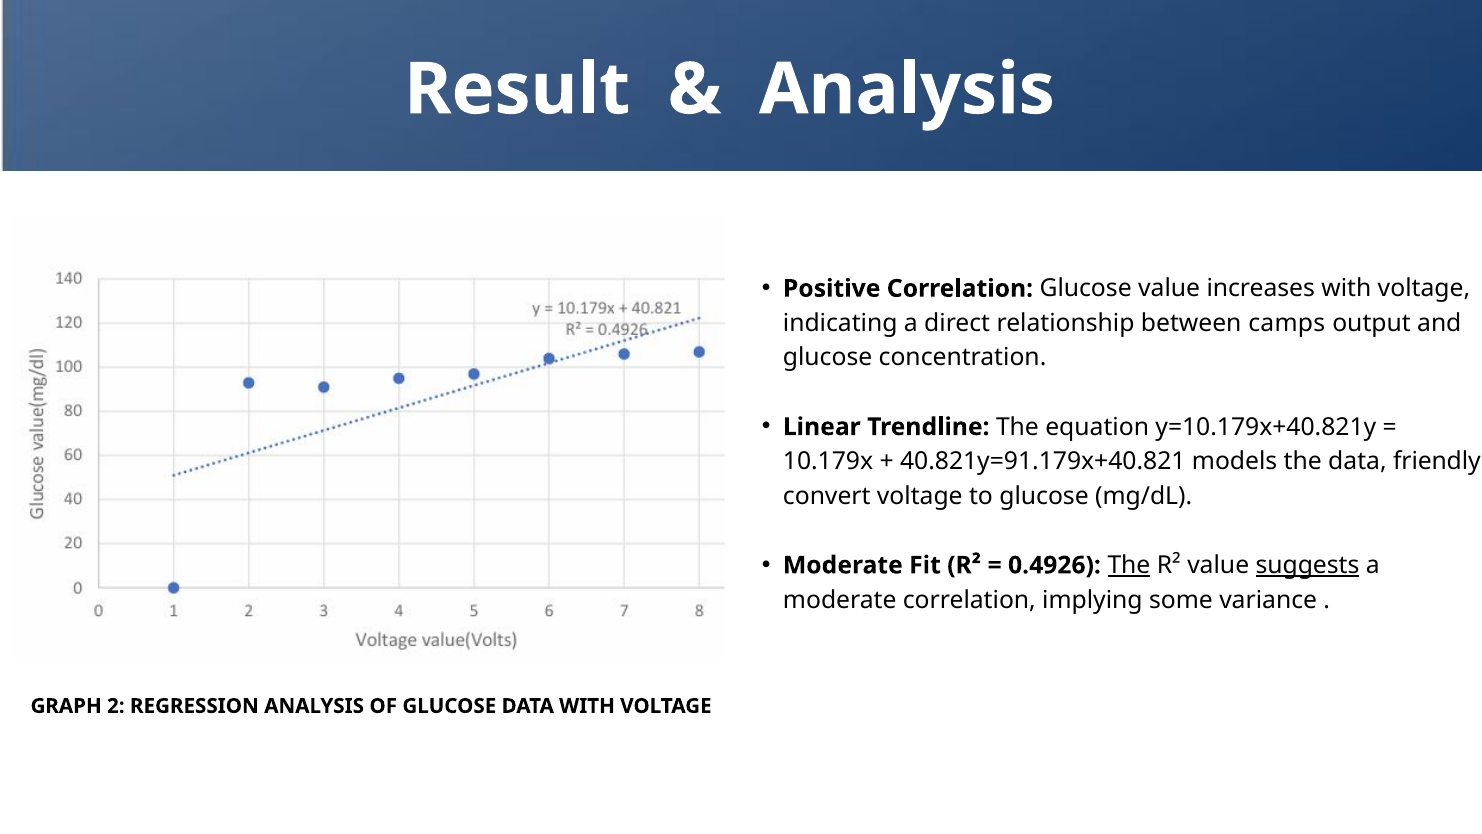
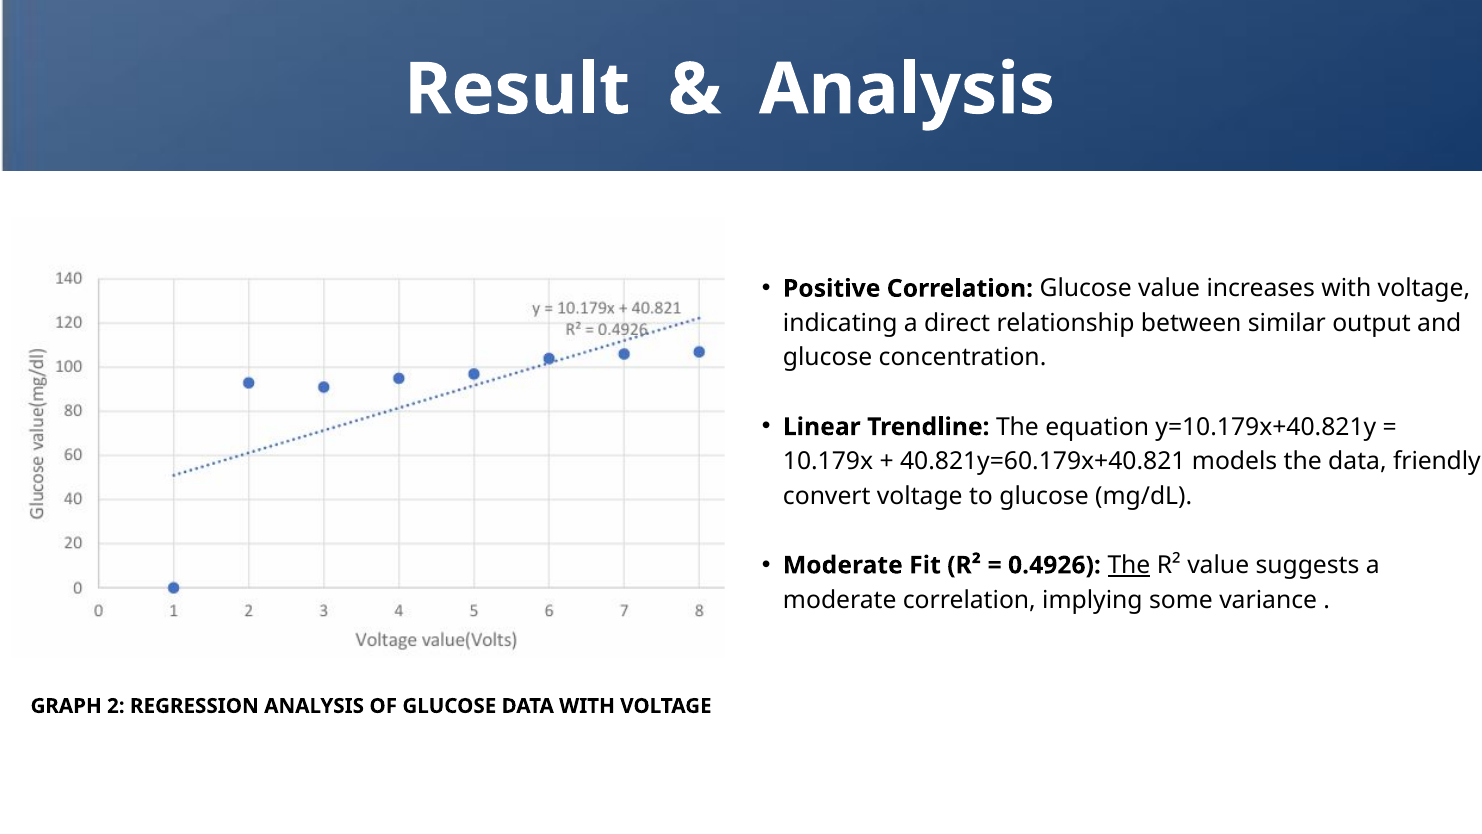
camps: camps -> similar
40.821y=91.179x+40.821: 40.821y=91.179x+40.821 -> 40.821y=60.179x+40.821
suggests underline: present -> none
